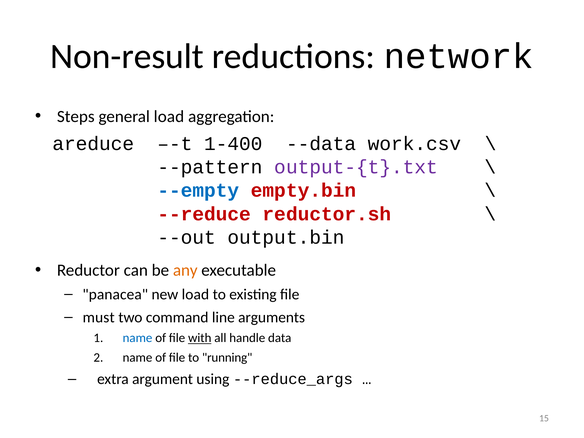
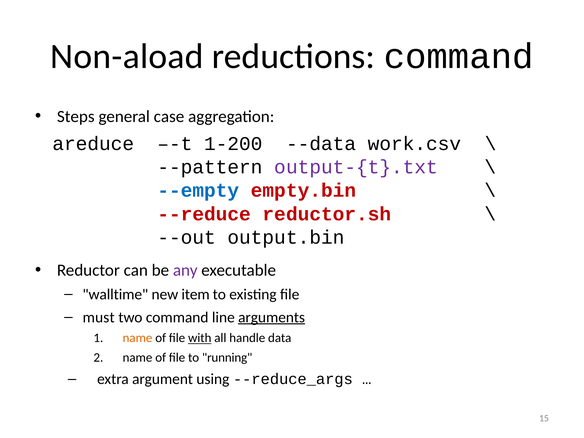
Non-result: Non-result -> Non-aload
reductions network: network -> command
general load: load -> case
1-400: 1-400 -> 1-200
any colour: orange -> purple
panacea: panacea -> walltime
new load: load -> item
arguments underline: none -> present
name at (137, 338) colour: blue -> orange
